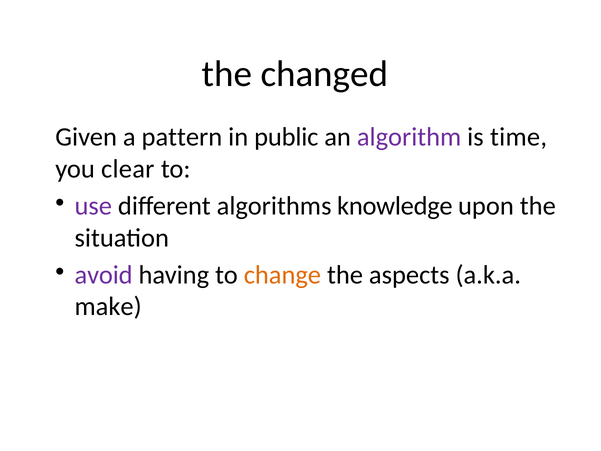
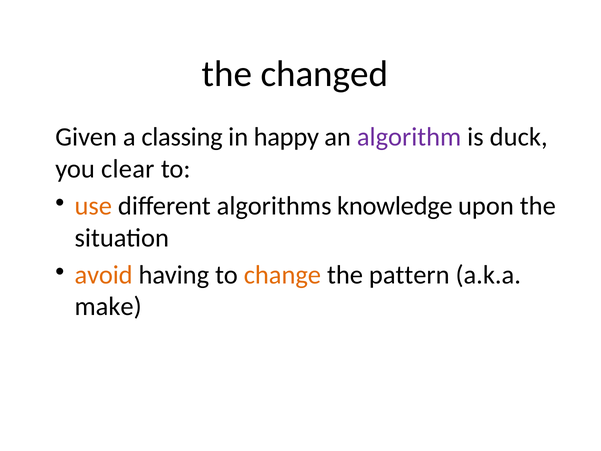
pattern: pattern -> classing
public: public -> happy
time: time -> duck
use colour: purple -> orange
avoid colour: purple -> orange
aspects: aspects -> pattern
